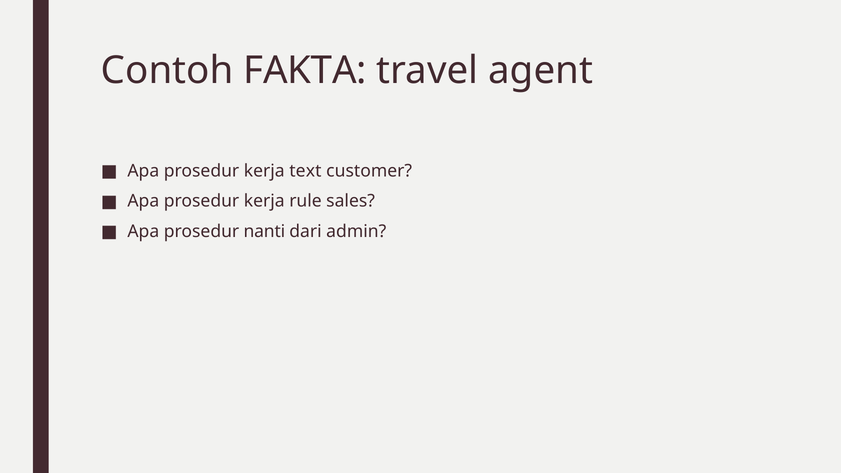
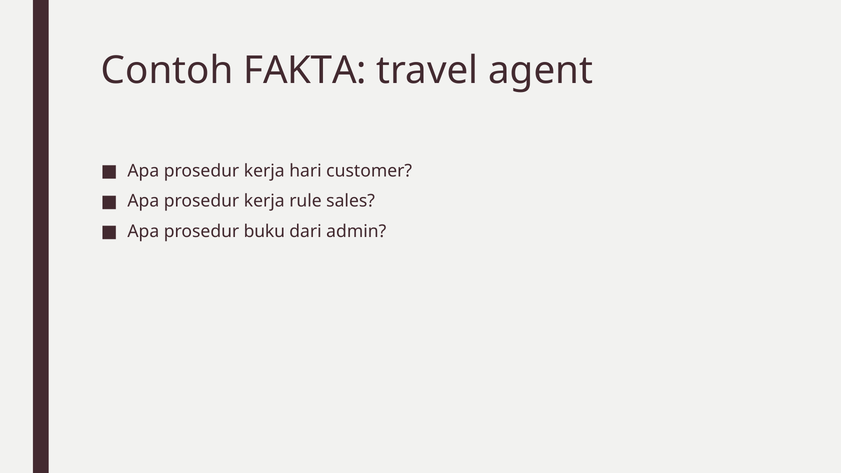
text: text -> hari
nanti: nanti -> buku
